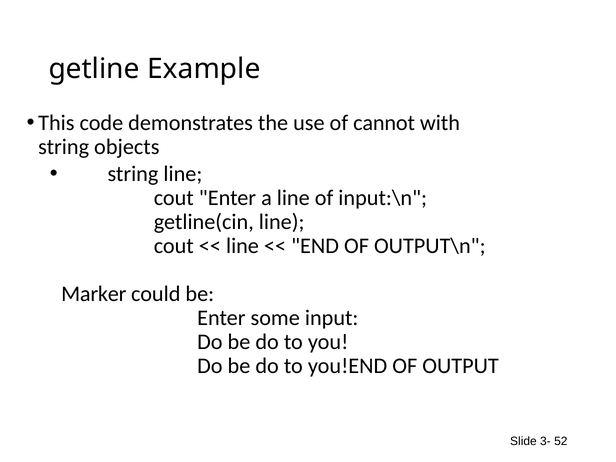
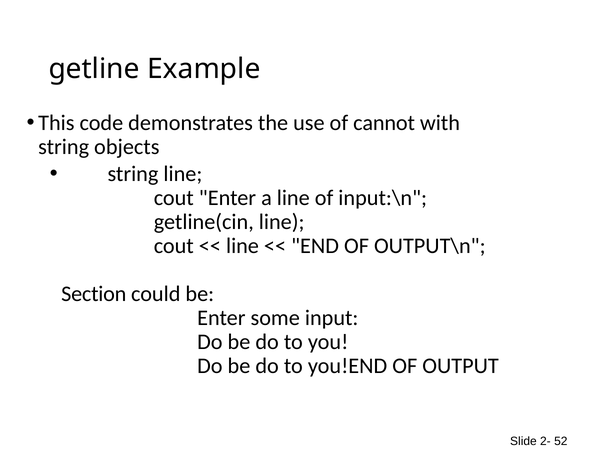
Marker: Marker -> Section
3-: 3- -> 2-
